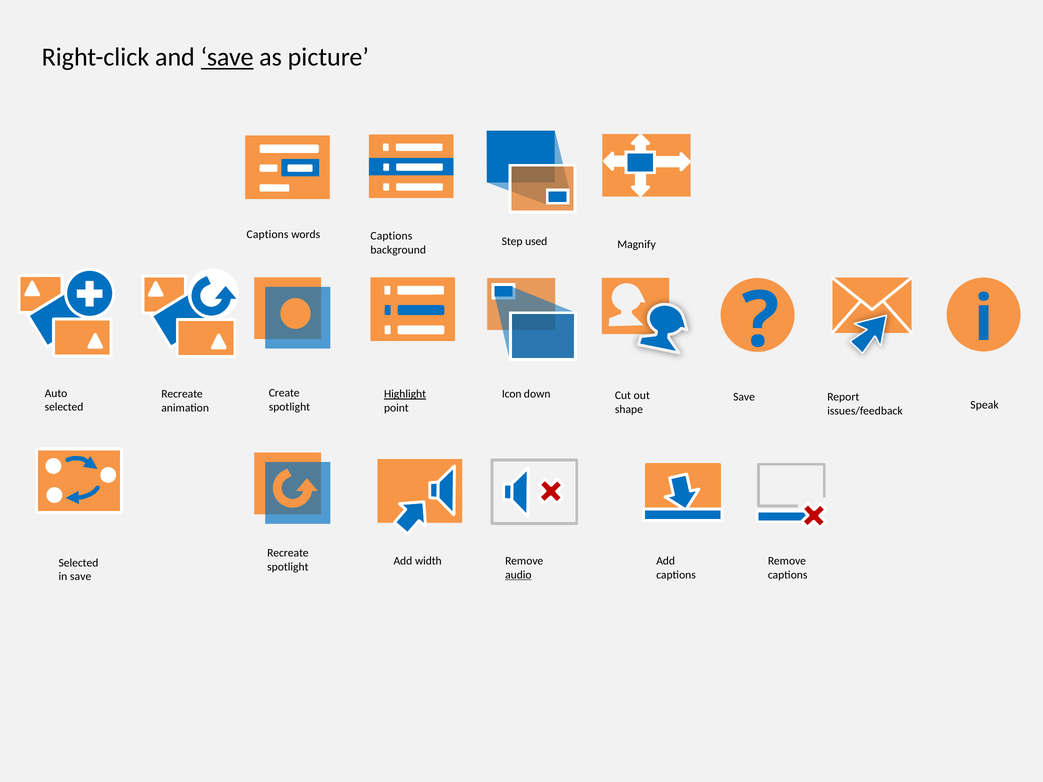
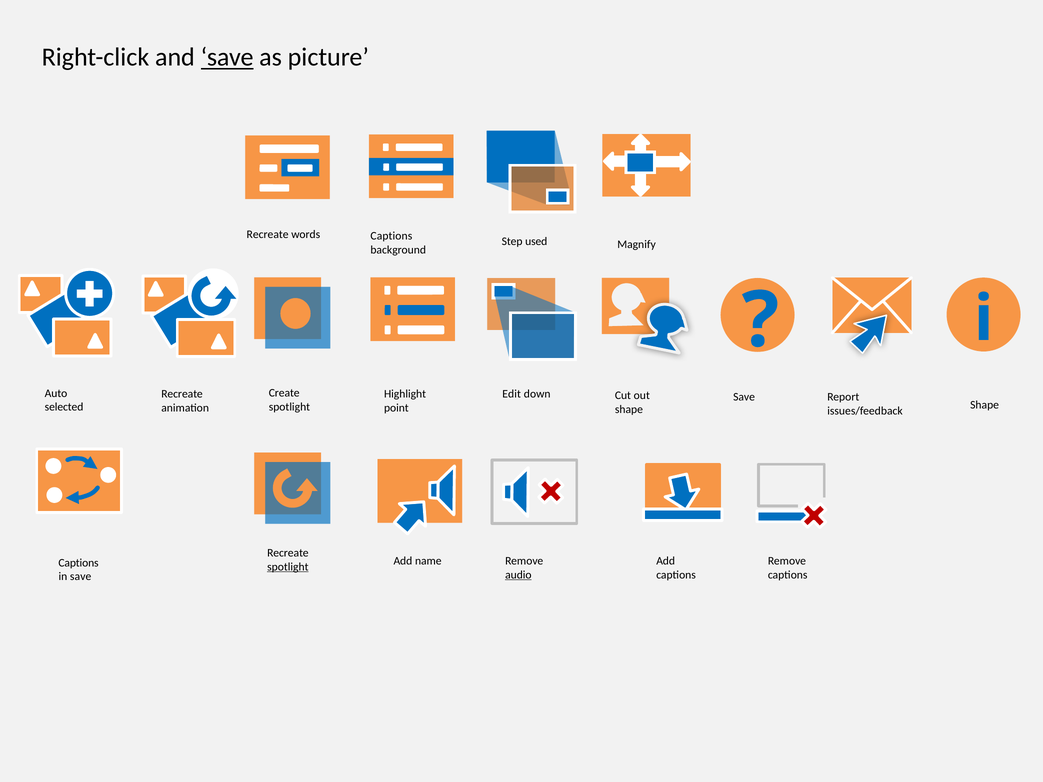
Captions at (268, 235): Captions -> Recreate
Highlight underline: present -> none
Icon: Icon -> Edit
Speak at (985, 405): Speak -> Shape
width: width -> name
Selected at (78, 563): Selected -> Captions
spotlight at (288, 567) underline: none -> present
